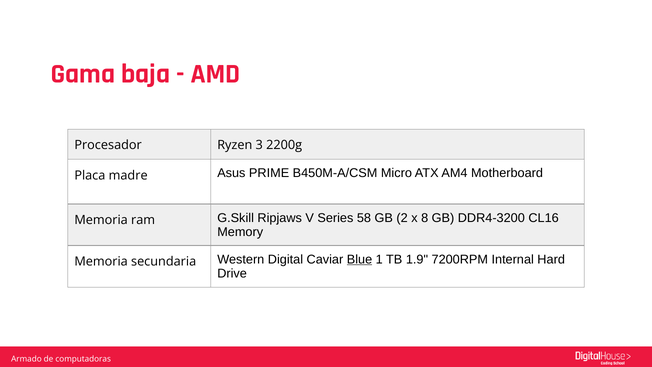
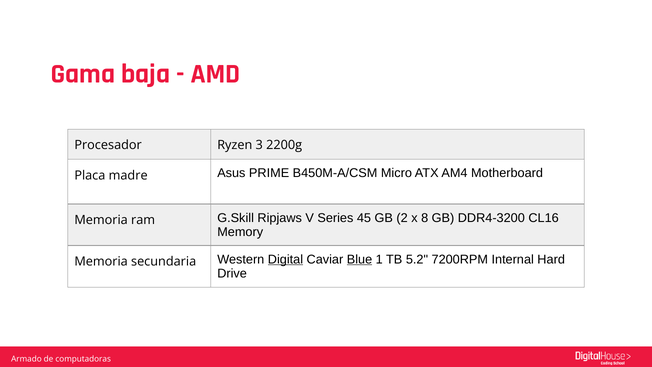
58: 58 -> 45
Digital underline: none -> present
1.9: 1.9 -> 5.2
